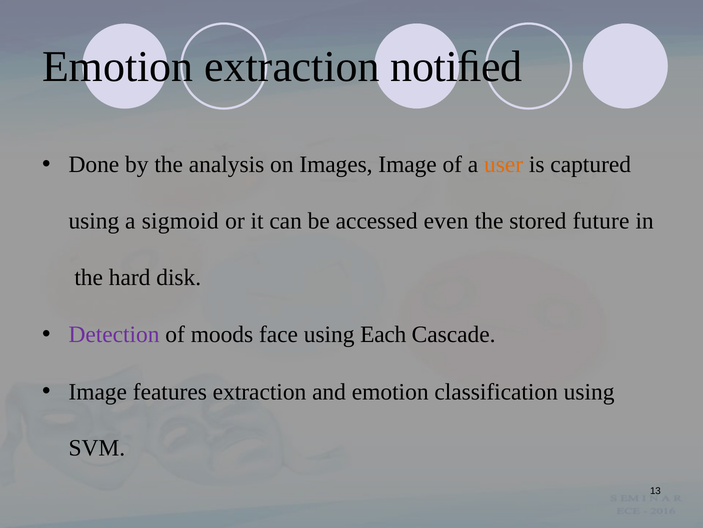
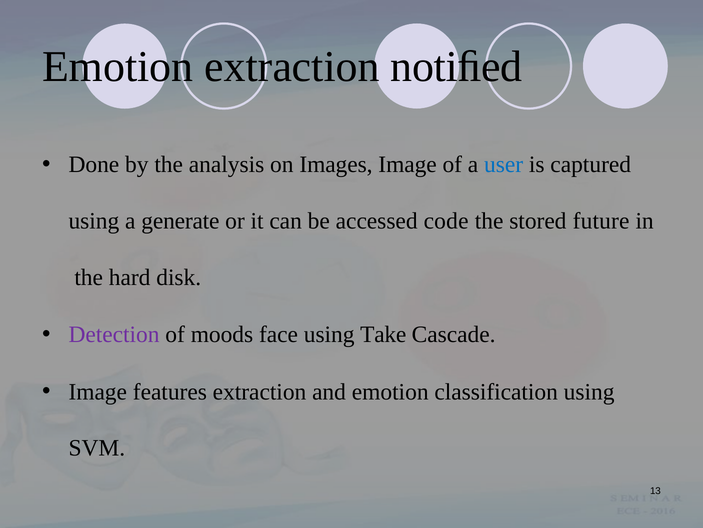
user colour: orange -> blue
sigmoid: sigmoid -> generate
even: even -> code
Each: Each -> Take
